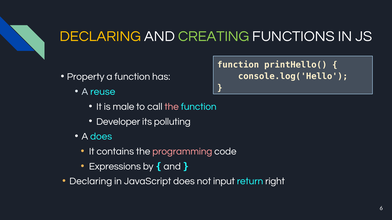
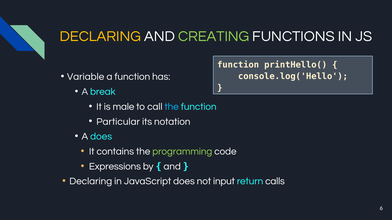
Property: Property -> Variable
reuse: reuse -> break
the at (172, 107) colour: pink -> light blue
Developer: Developer -> Particular
polluting: polluting -> notation
programming colour: pink -> light green
right: right -> calls
